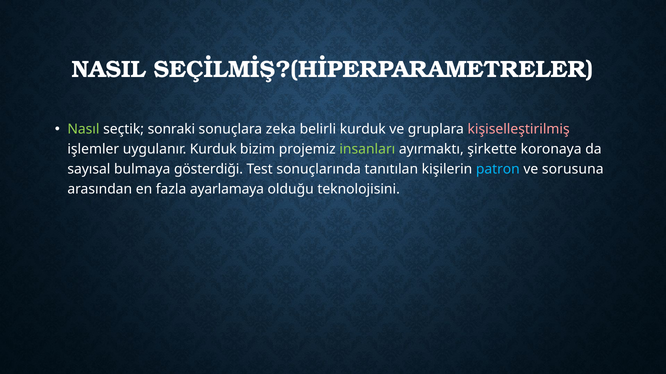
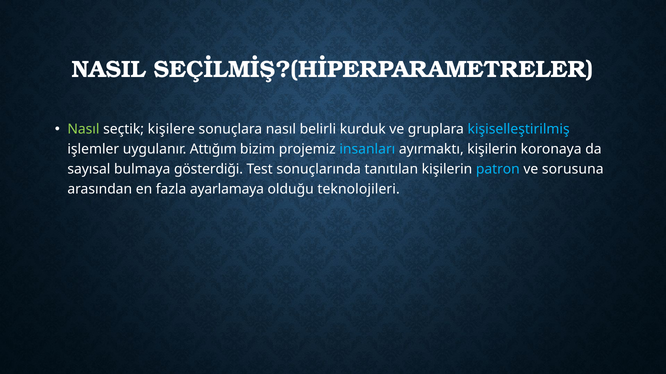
sonraki: sonraki -> kişilere
sonuçlara zeka: zeka -> nasıl
kişiselleştirilmiş colour: pink -> light blue
uygulanır Kurduk: Kurduk -> Attığım
insanları colour: light green -> light blue
ayırmaktı şirkette: şirkette -> kişilerin
teknolojisini: teknolojisini -> teknolojileri
